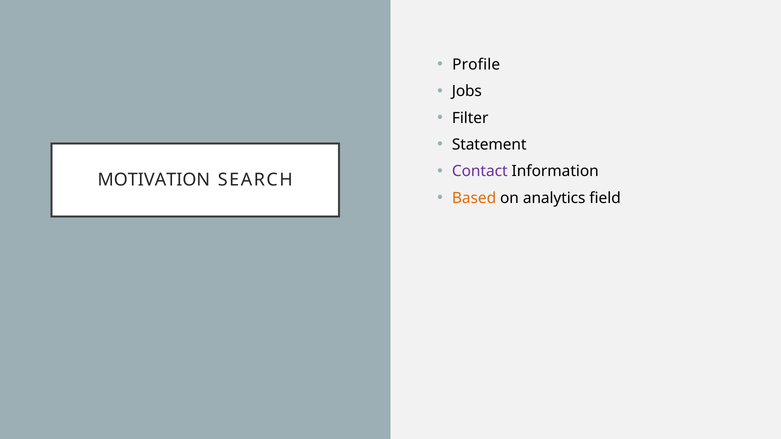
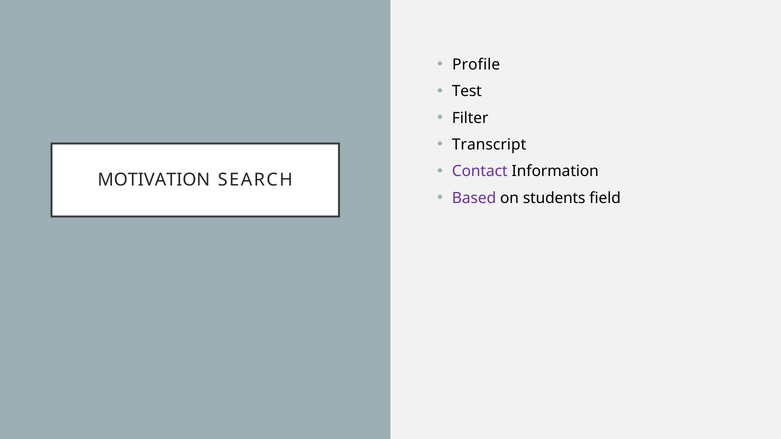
Jobs: Jobs -> Test
Statement: Statement -> Transcript
Based colour: orange -> purple
analytics: analytics -> students
